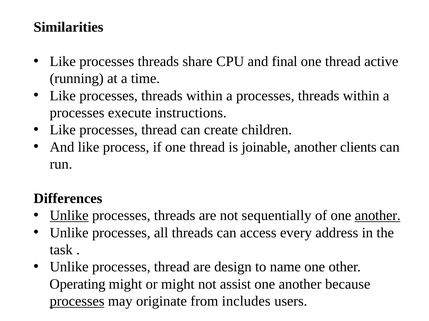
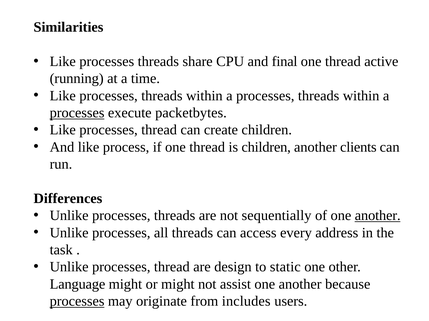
processes at (77, 113) underline: none -> present
instructions: instructions -> packetbytes
is joinable: joinable -> children
Unlike at (69, 216) underline: present -> none
name: name -> static
Operating: Operating -> Language
